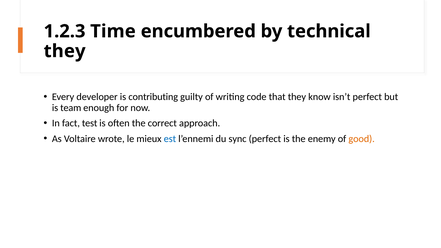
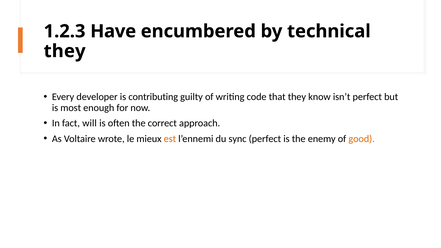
Time: Time -> Have
team: team -> most
test: test -> will
est colour: blue -> orange
